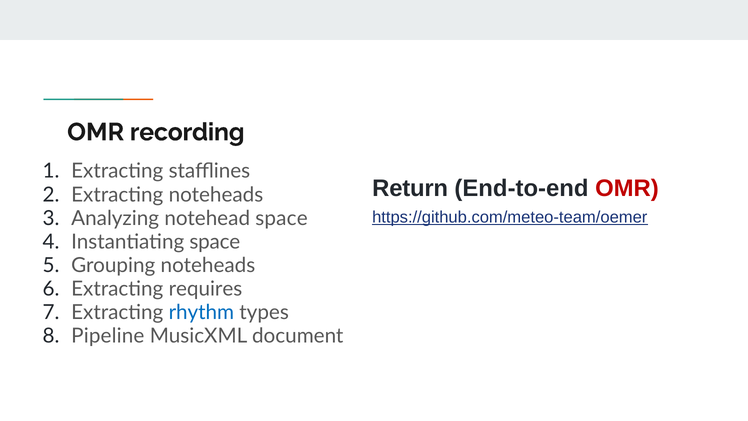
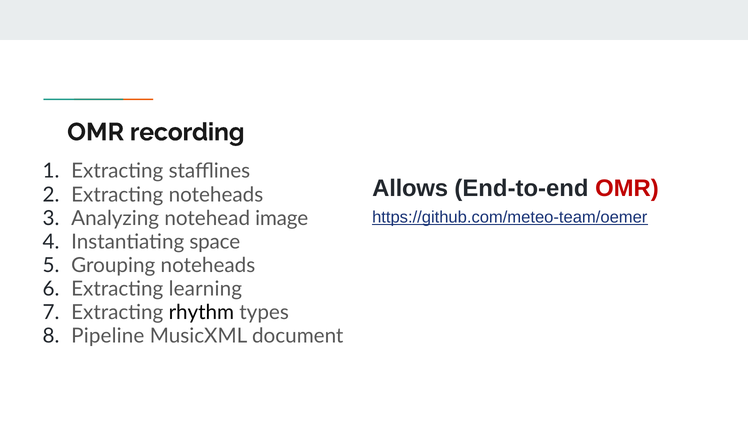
Return: Return -> Allows
notehead space: space -> image
requires: requires -> learning
rhythm colour: blue -> black
